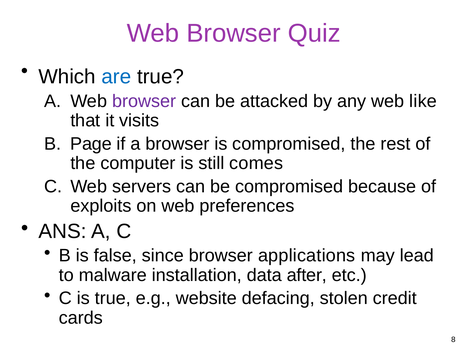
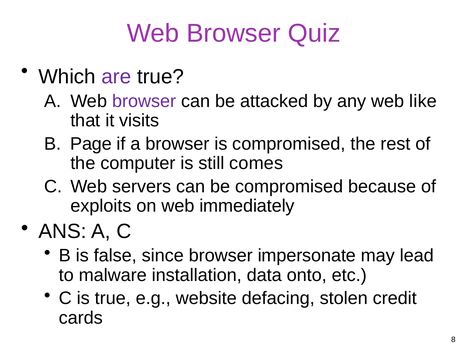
are colour: blue -> purple
preferences: preferences -> immediately
applications: applications -> impersonate
after: after -> onto
